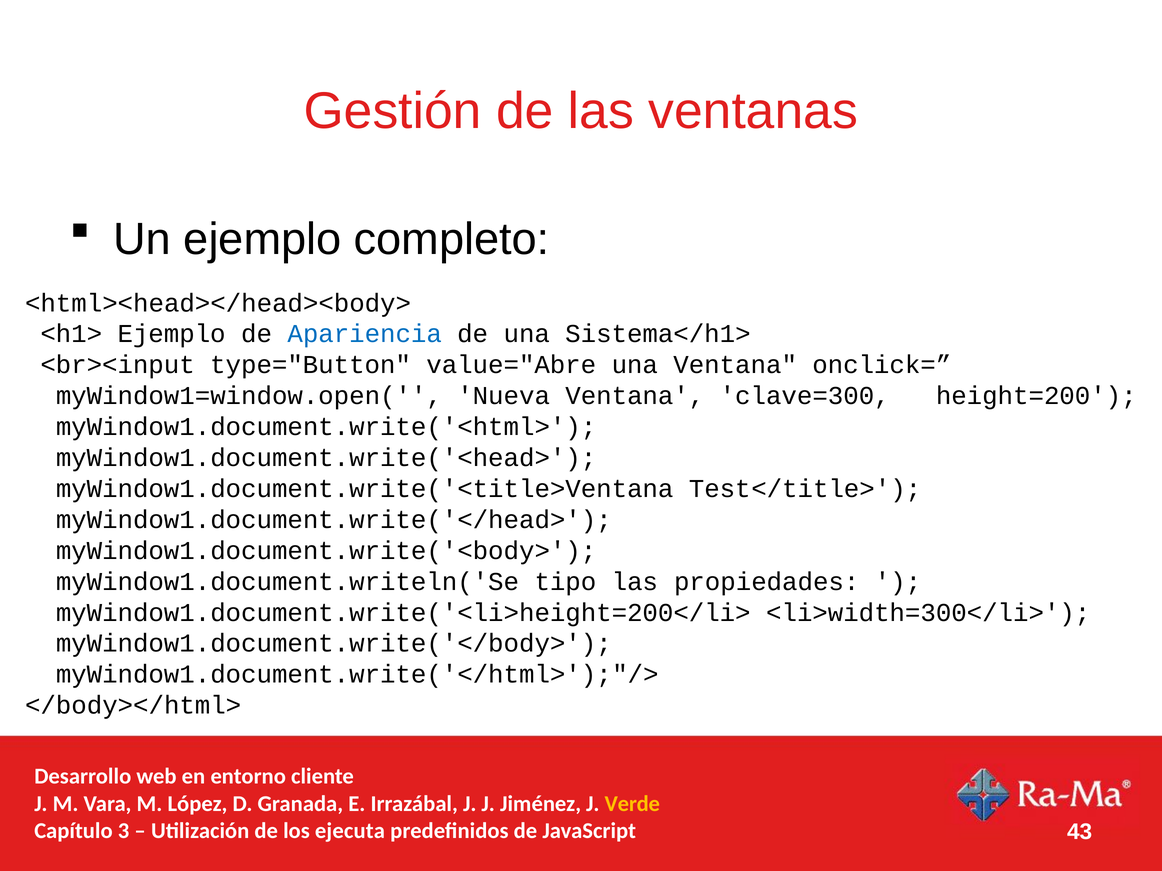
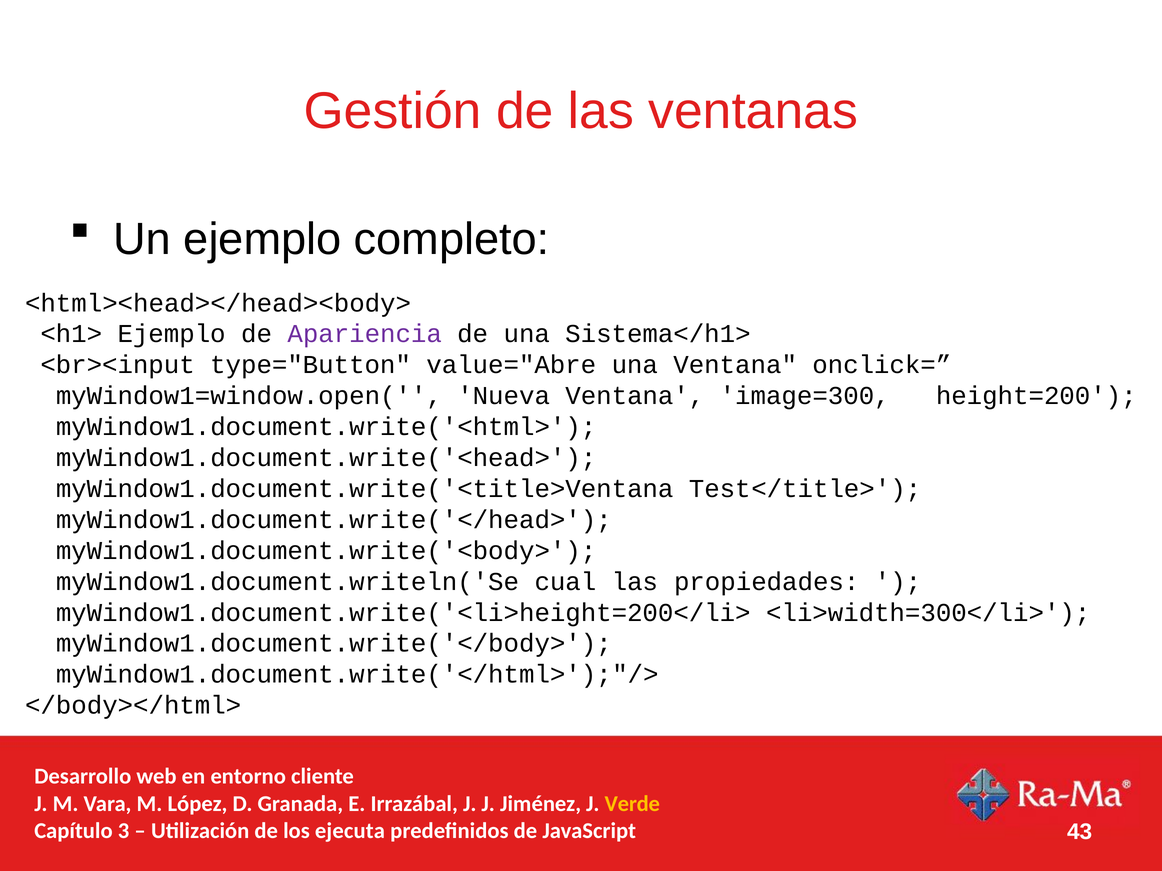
Apariencia colour: blue -> purple
clave=300: clave=300 -> image=300
tipo: tipo -> cual
